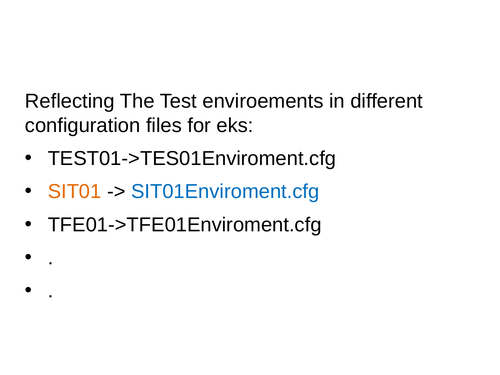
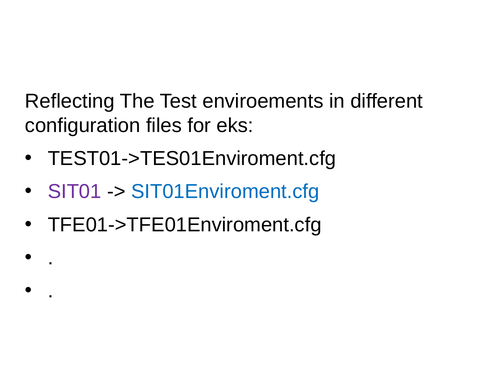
SIT01 colour: orange -> purple
